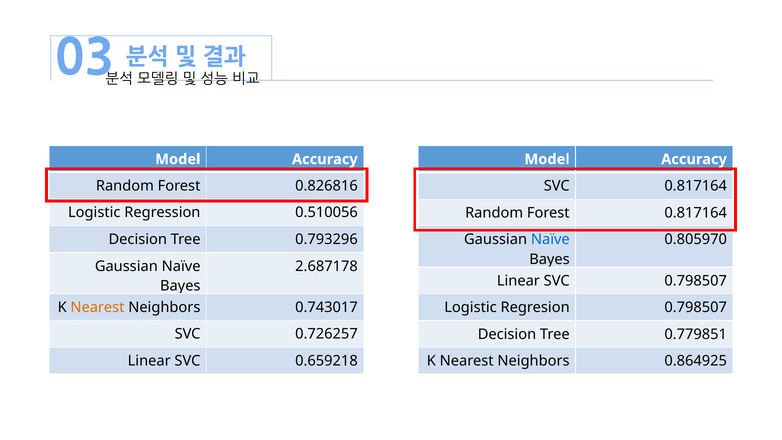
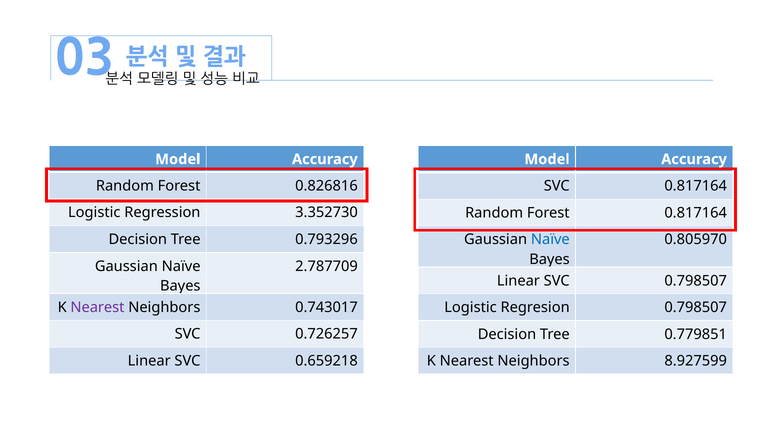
0.510056: 0.510056 -> 3.352730
2.687178: 2.687178 -> 2.787709
Nearest at (97, 307) colour: orange -> purple
0.864925: 0.864925 -> 8.927599
